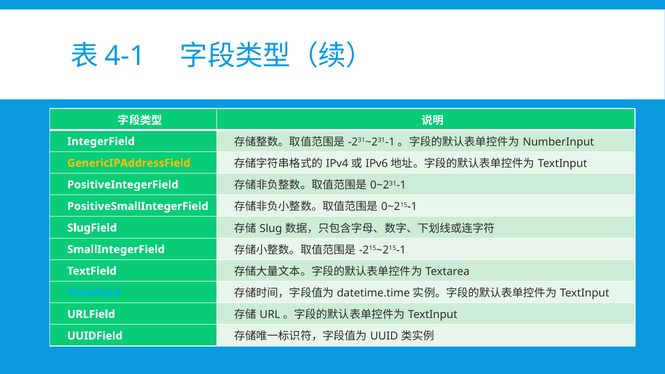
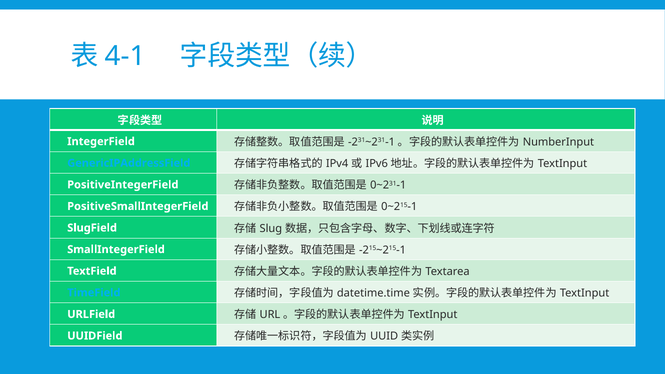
GenericIPAddressField colour: yellow -> light blue
